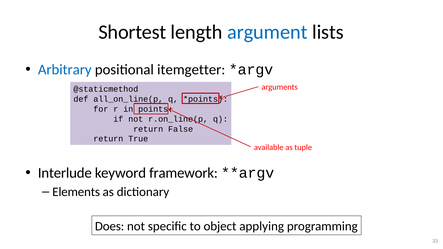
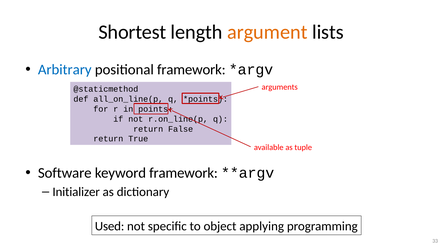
argument colour: blue -> orange
positional itemgetter: itemgetter -> framework
Interlude: Interlude -> Software
Elements: Elements -> Initializer
Does: Does -> Used
